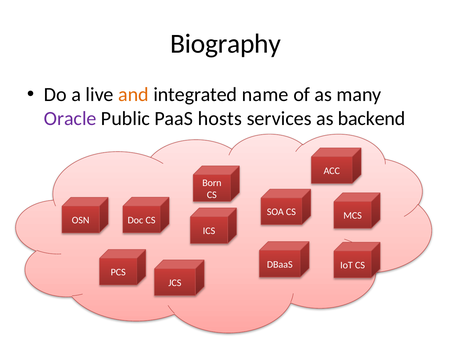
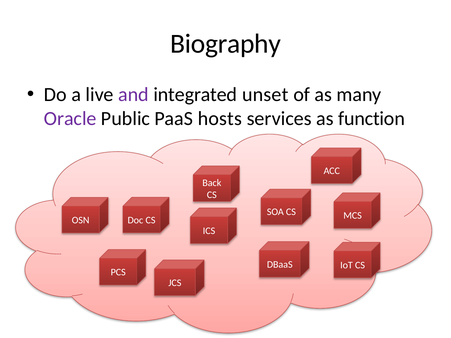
and colour: orange -> purple
name: name -> unset
backend: backend -> function
Born: Born -> Back
